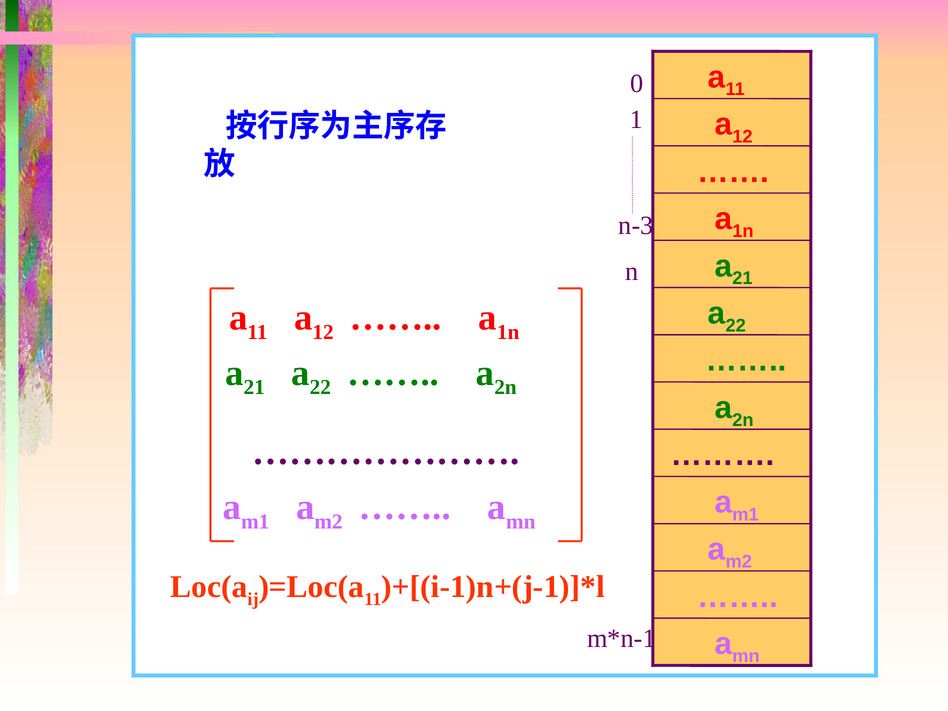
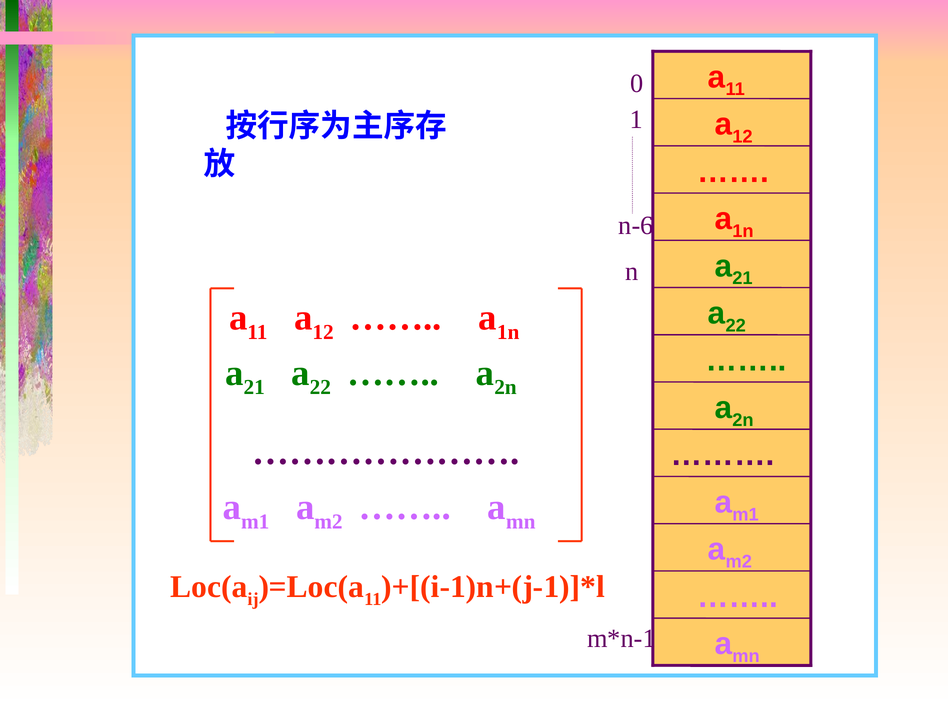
n-3: n-3 -> n-6
